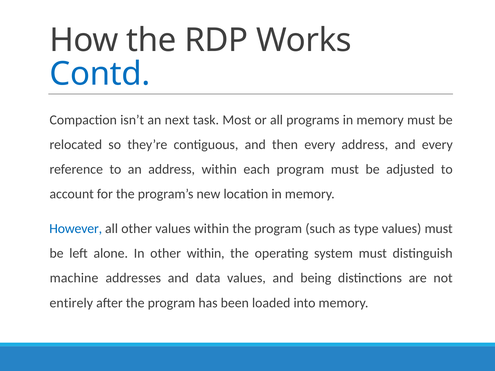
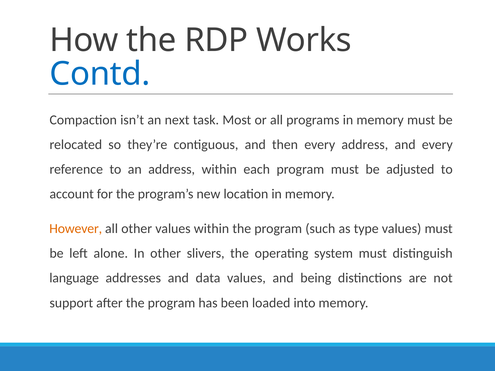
However colour: blue -> orange
other within: within -> slivers
machine: machine -> language
entirely: entirely -> support
